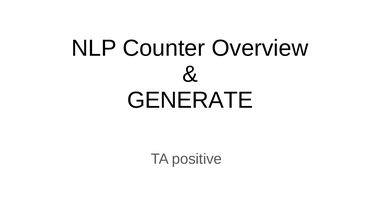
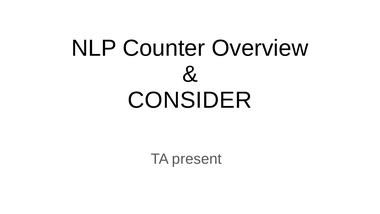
GENERATE: GENERATE -> CONSIDER
positive: positive -> present
